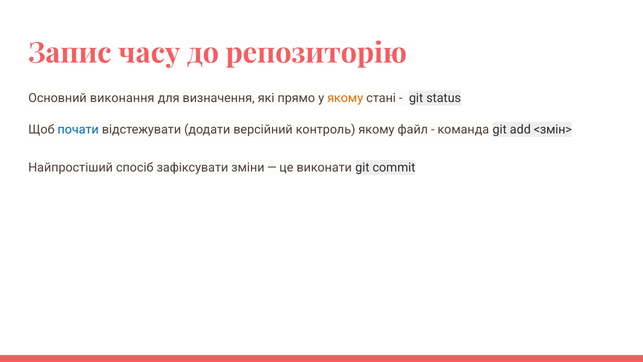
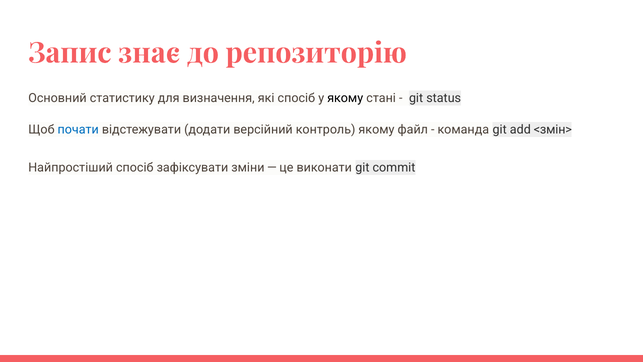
часу: часу -> знає
виконання: виконання -> статистику
які прямо: прямо -> спосіб
якому at (345, 98) colour: orange -> black
